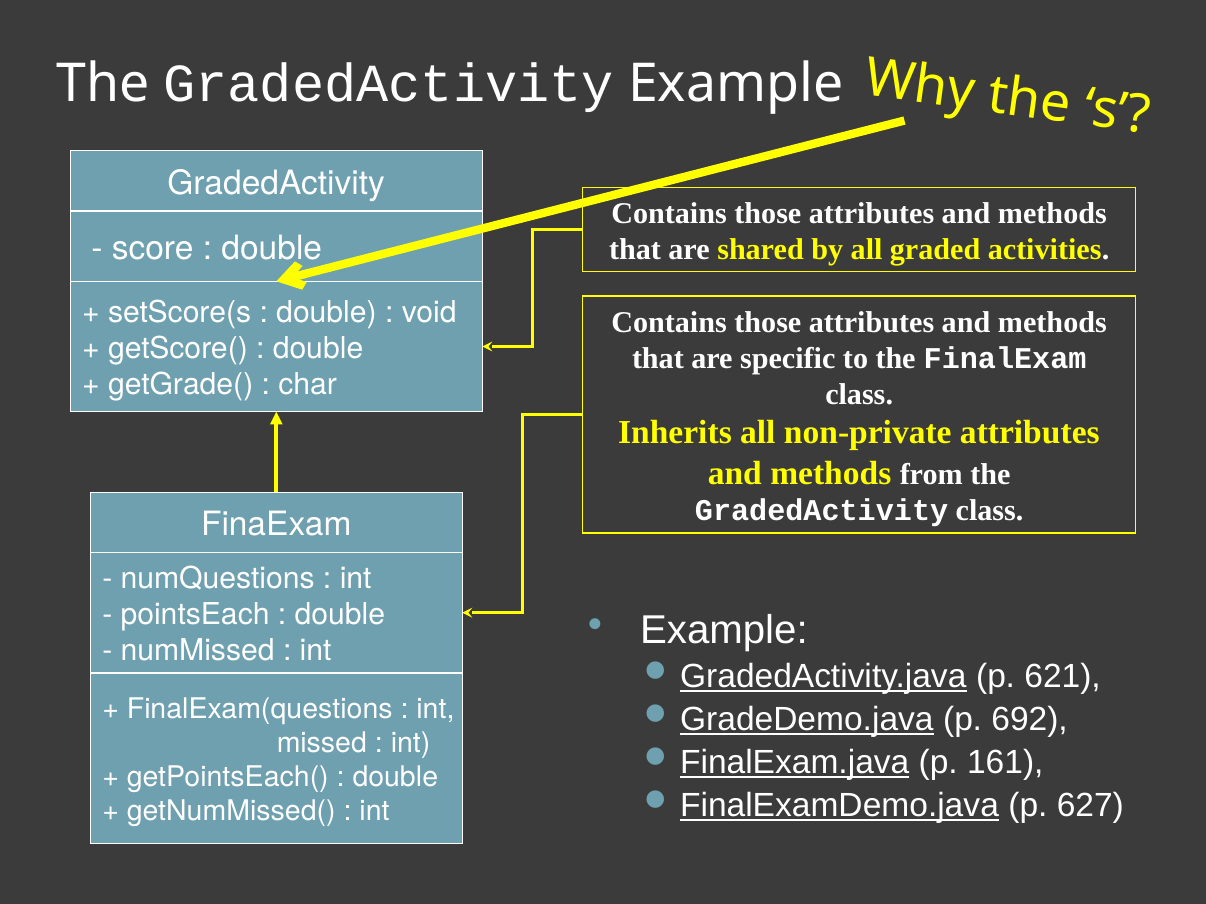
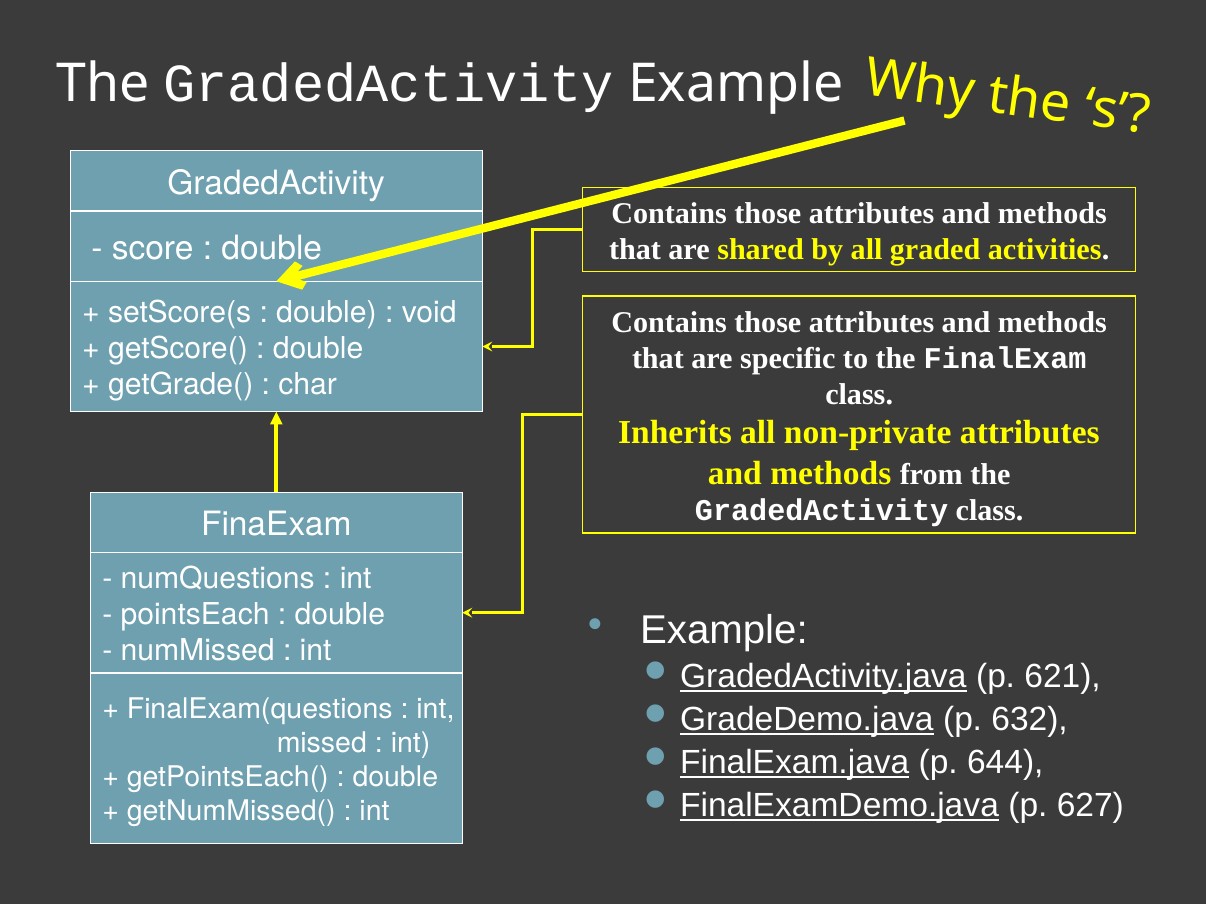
692: 692 -> 632
161: 161 -> 644
